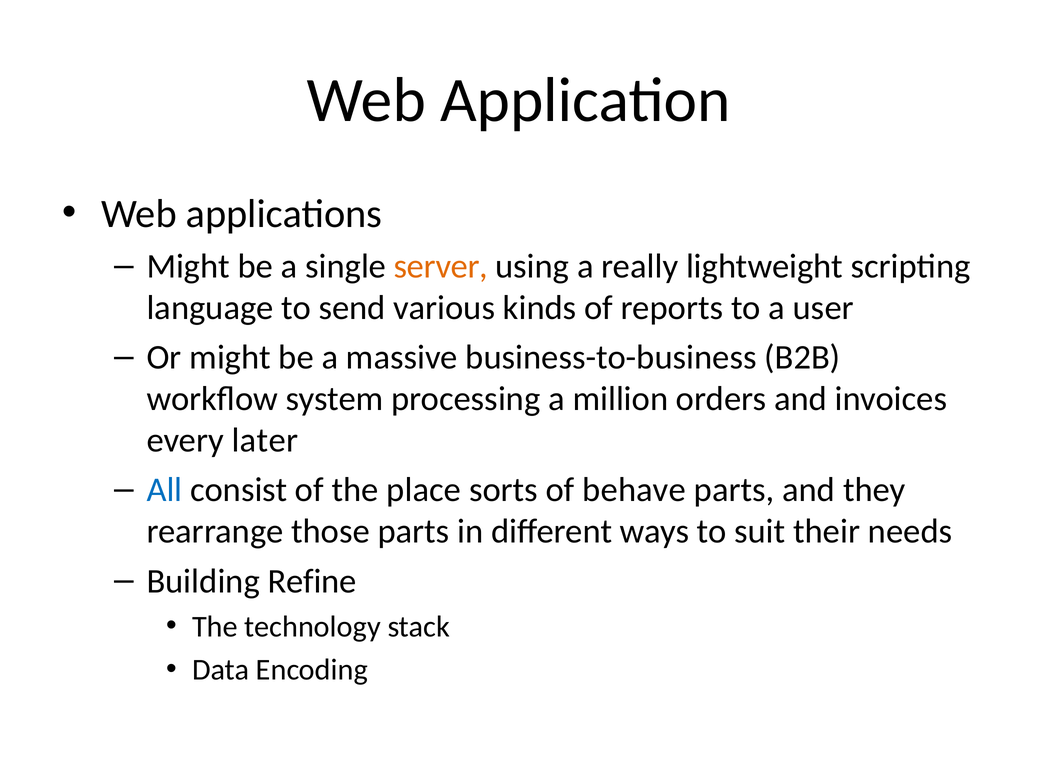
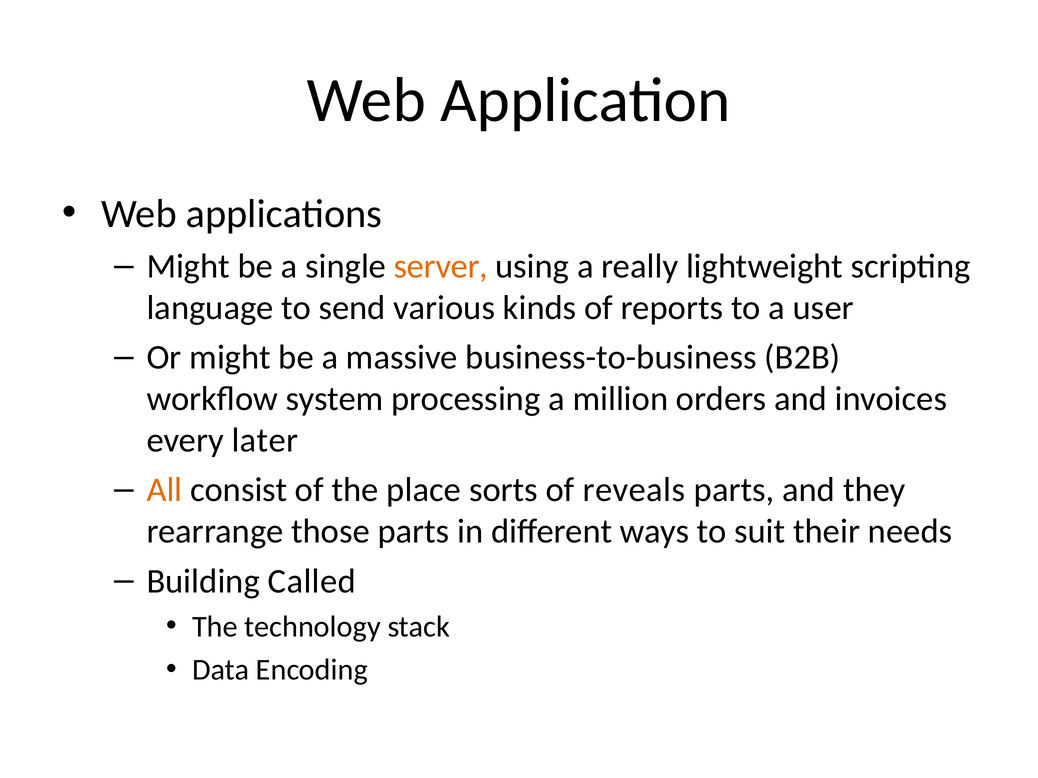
All colour: blue -> orange
behave: behave -> reveals
Refine: Refine -> Called
